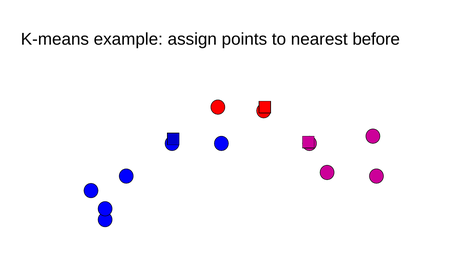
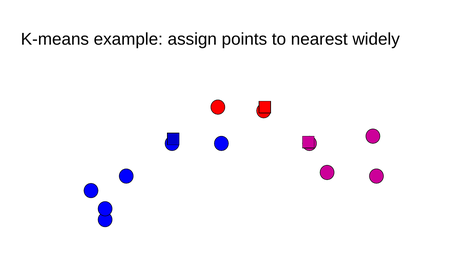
before: before -> widely
